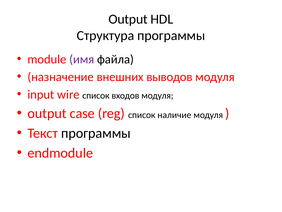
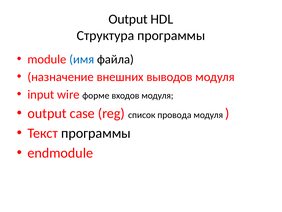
имя colour: purple -> blue
wire cписок: cписок -> форме
наличие: наличие -> провода
